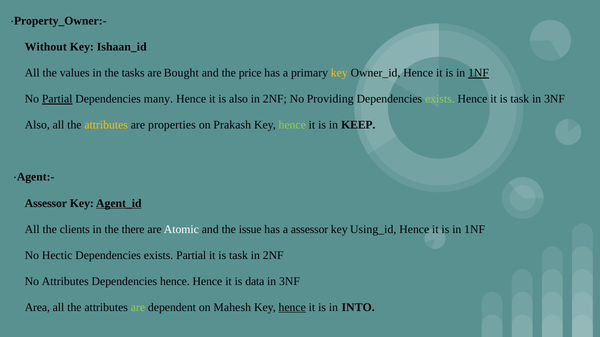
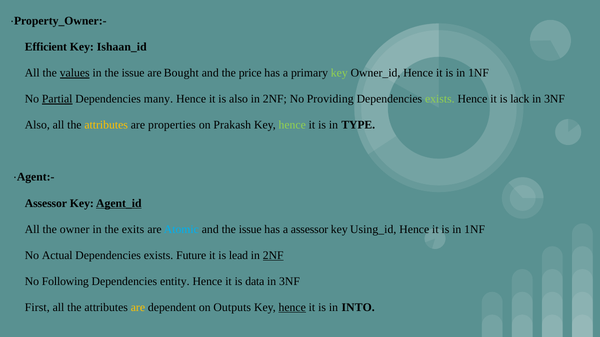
Without: Without -> Efficient
values underline: none -> present
in the tasks: tasks -> issue
key at (339, 73) colour: yellow -> light green
1NF at (479, 73) underline: present -> none
Hence it is task: task -> lack
KEEP: KEEP -> TYPE
clients: clients -> owner
there: there -> exits
Atomic colour: white -> light blue
Hectic: Hectic -> Actual
exists Partial: Partial -> Future
task at (238, 256): task -> lead
2NF at (273, 256) underline: none -> present
No Attributes: Attributes -> Following
Dependencies hence: hence -> entity
Area: Area -> First
are at (138, 308) colour: light green -> yellow
Mahesh: Mahesh -> Outputs
